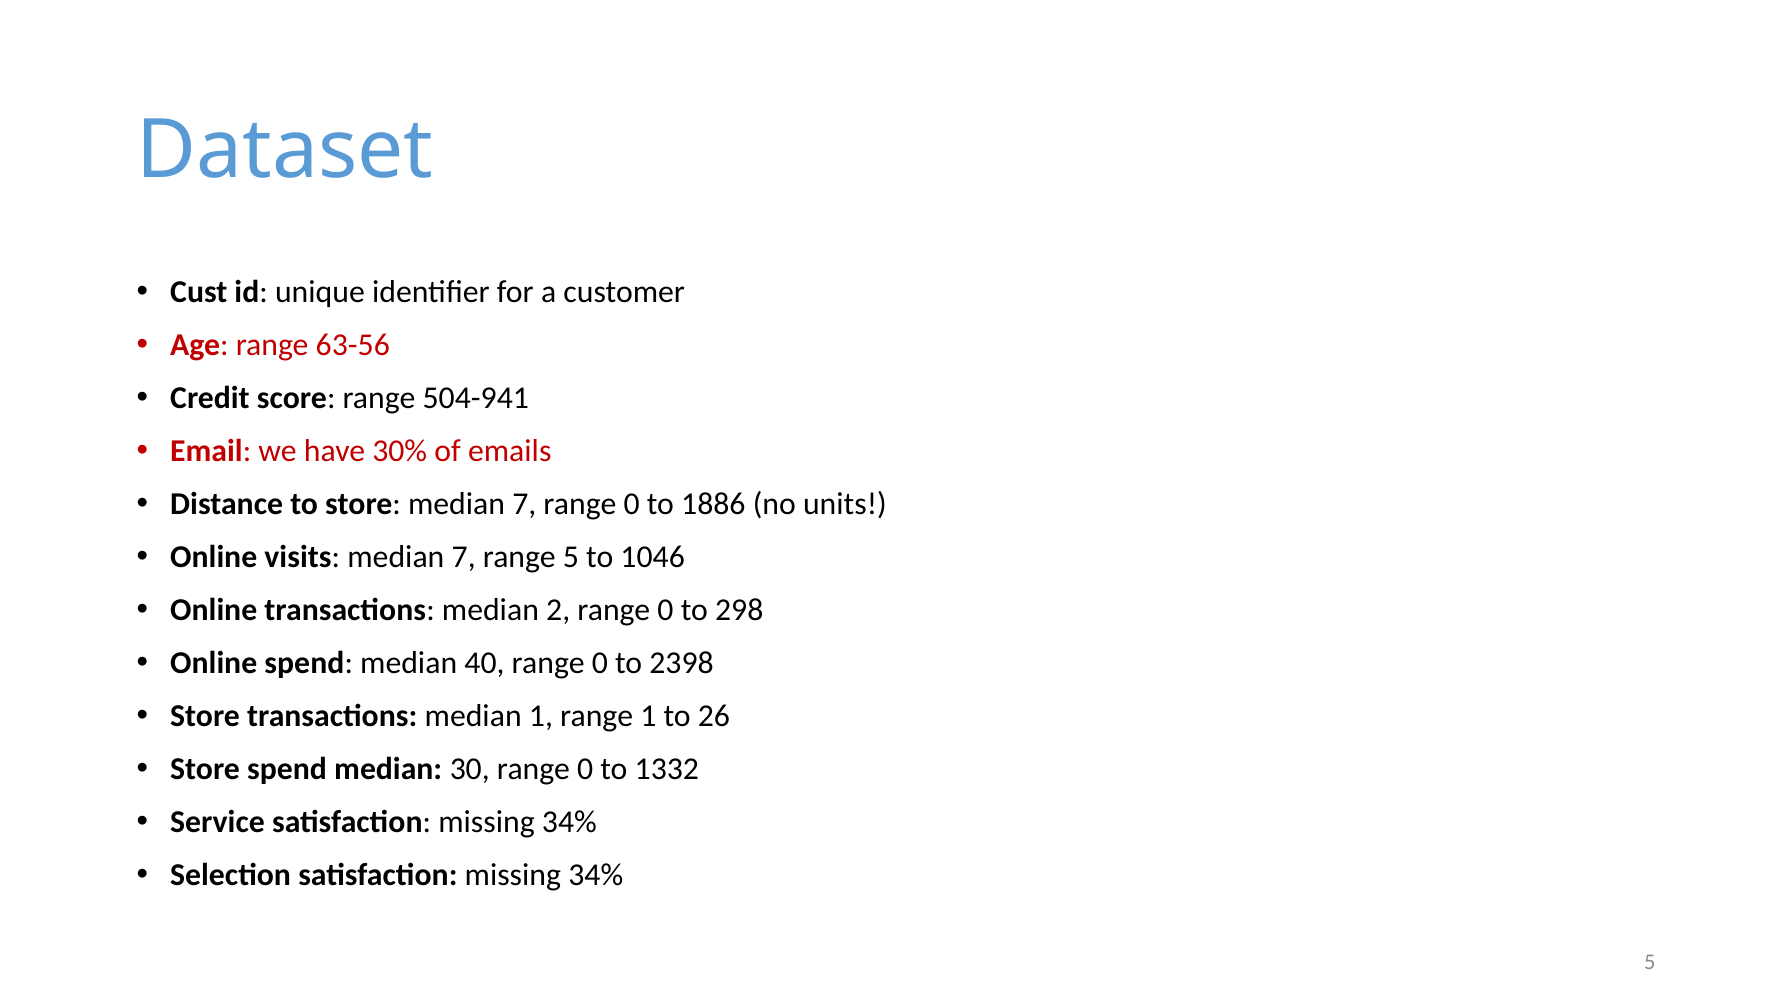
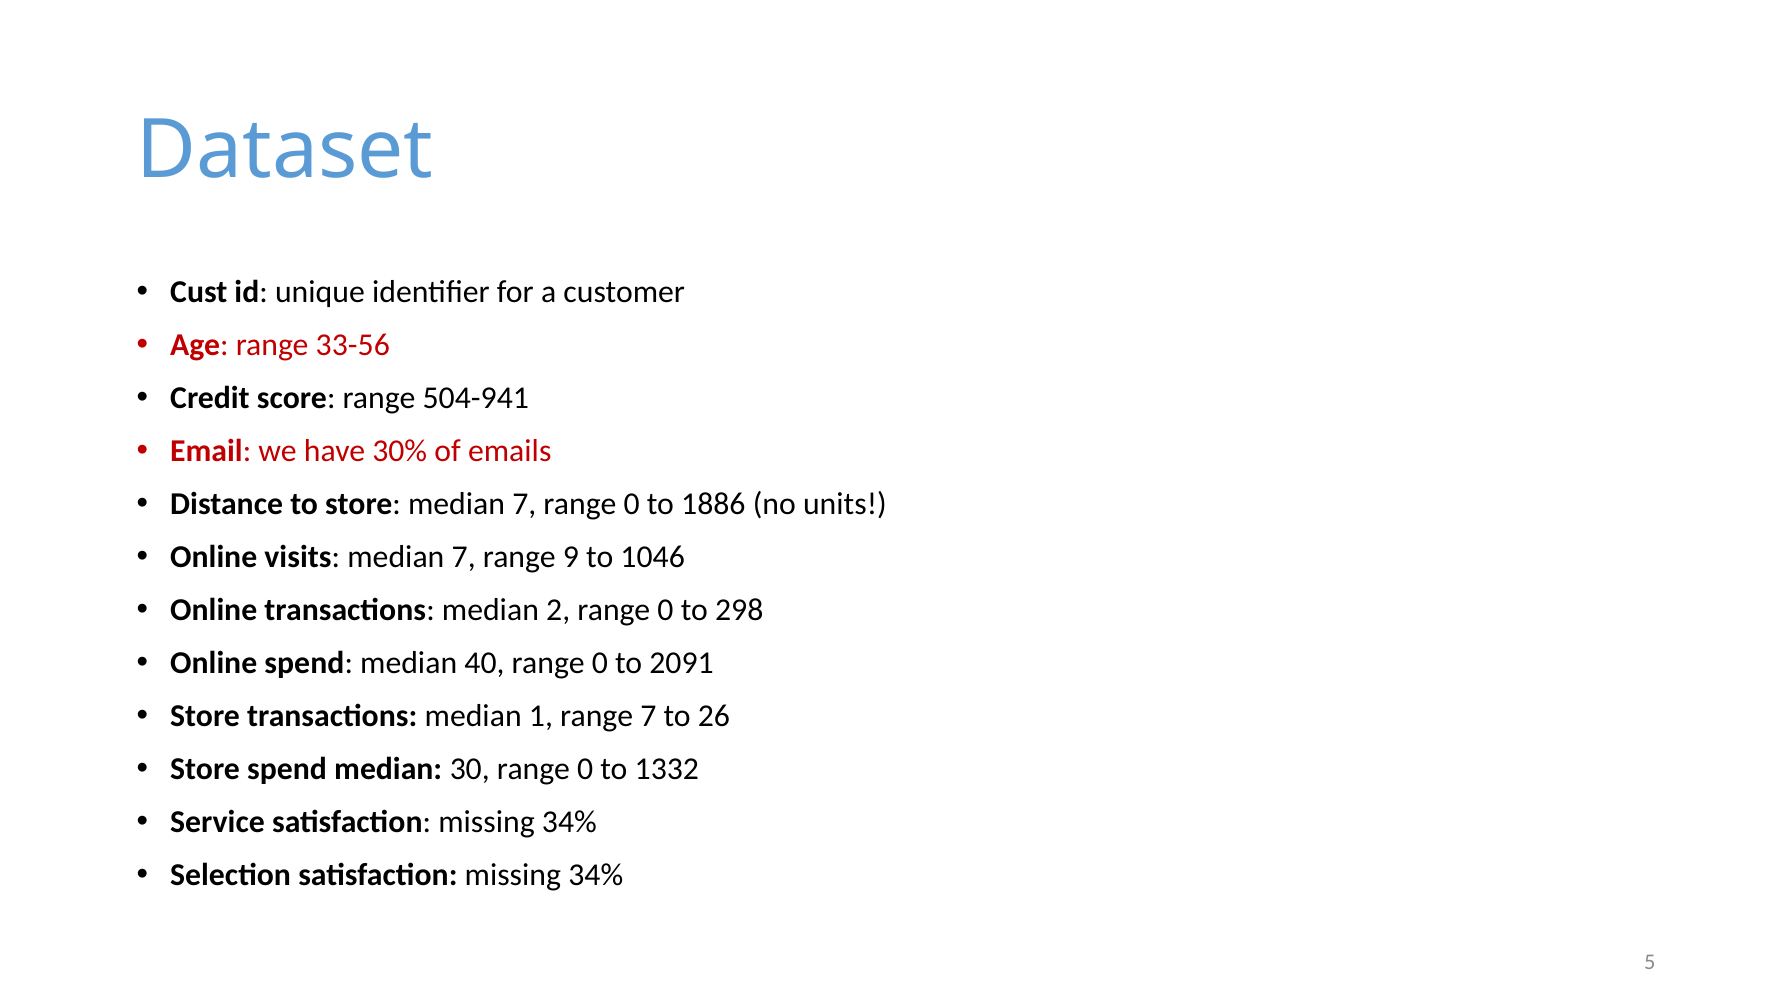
63-56: 63-56 -> 33-56
range 5: 5 -> 9
2398: 2398 -> 2091
range 1: 1 -> 7
